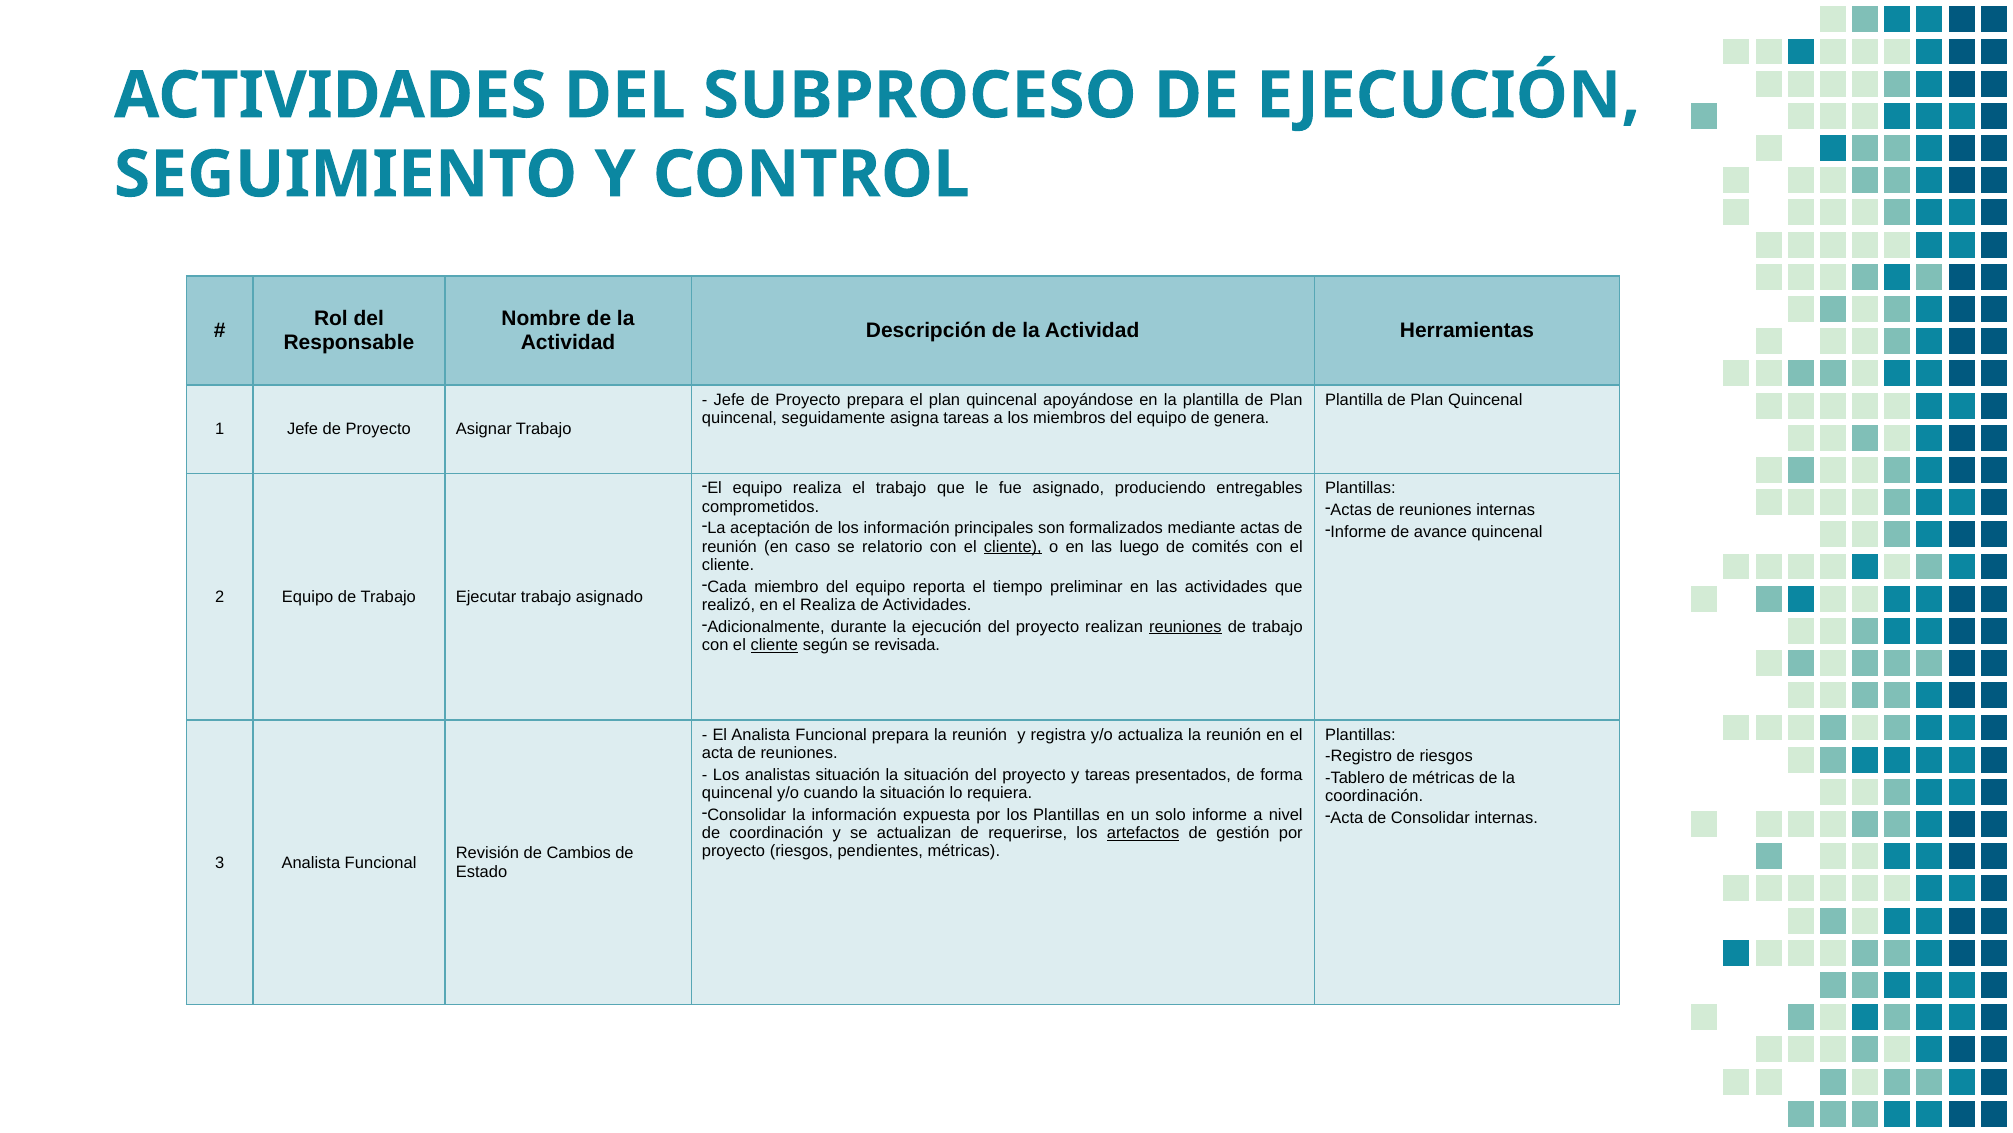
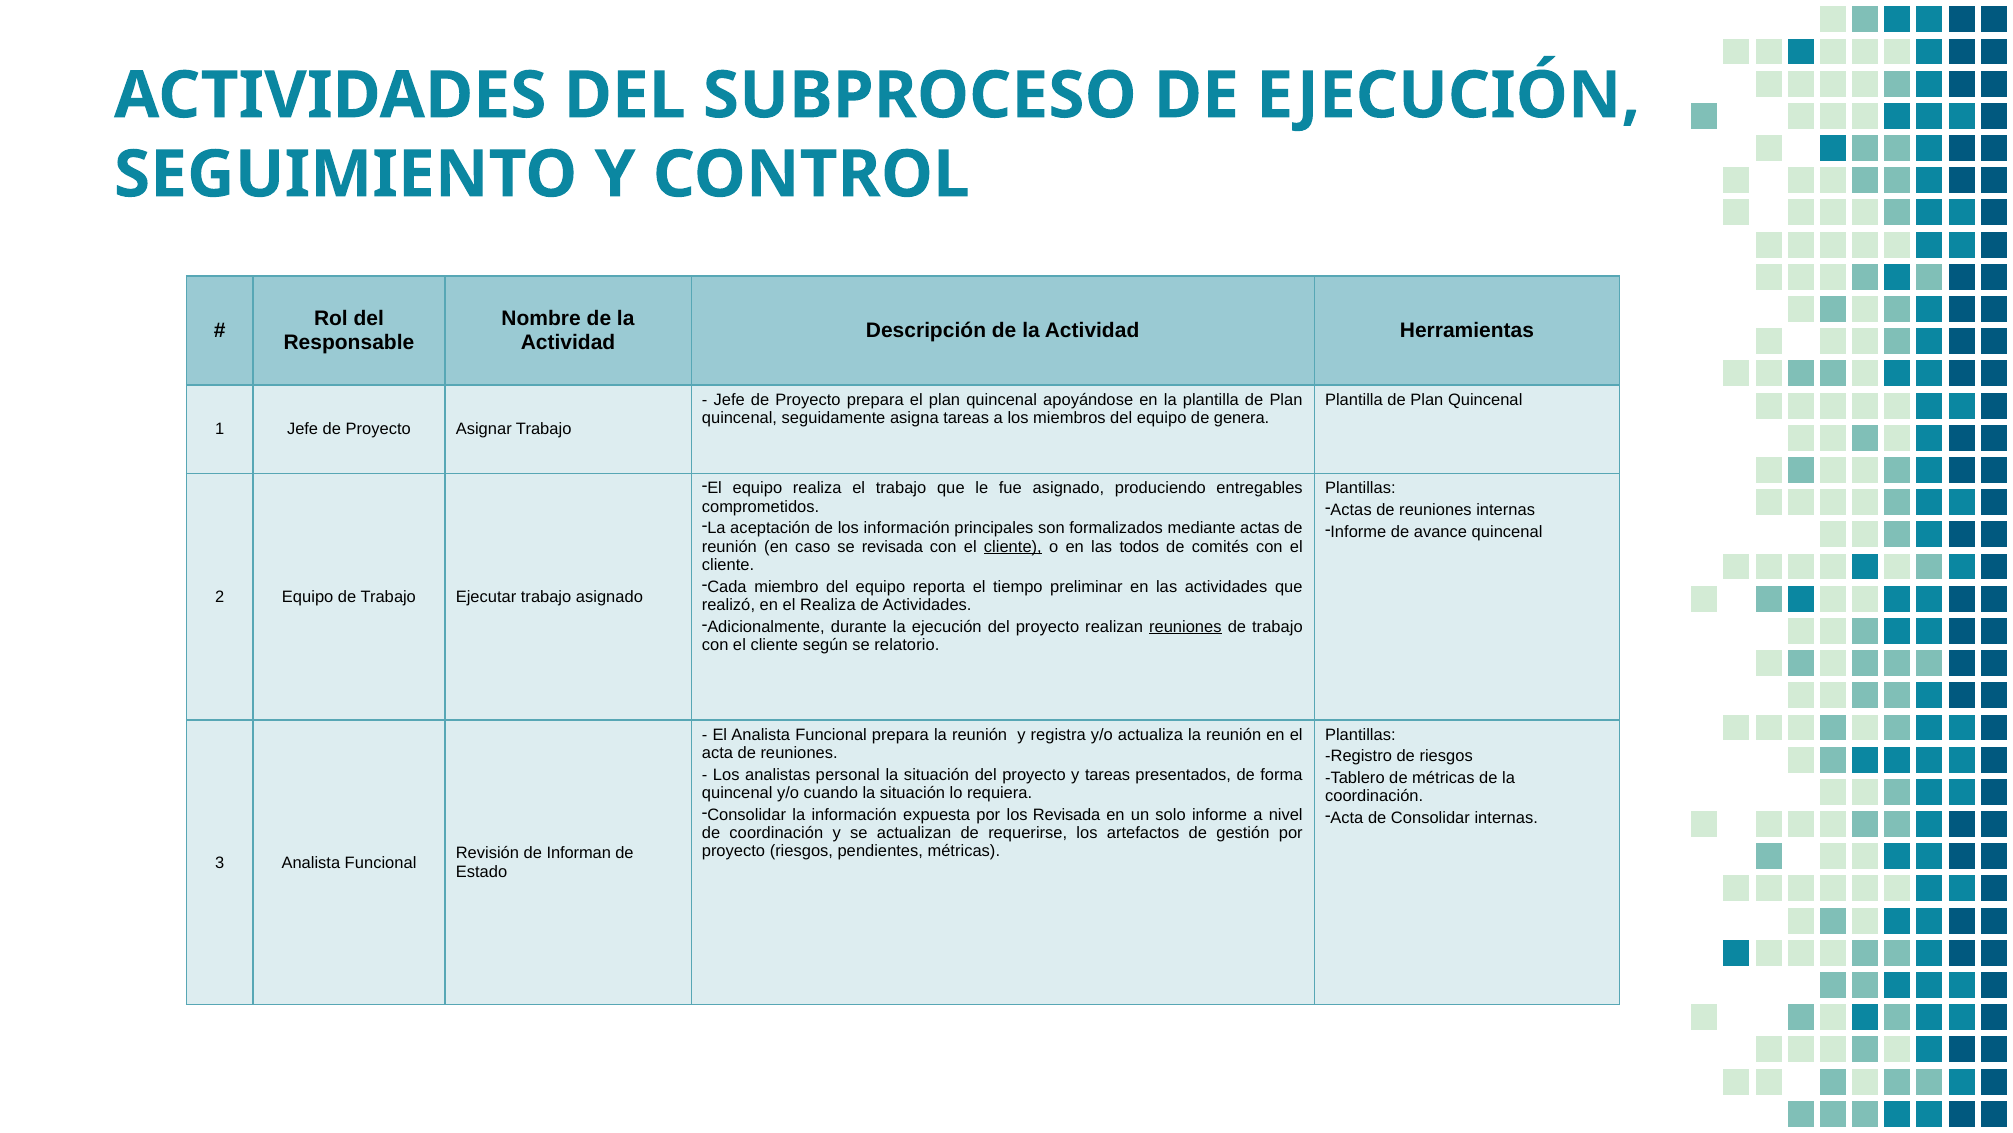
se relatorio: relatorio -> revisada
luego: luego -> todos
cliente at (774, 645) underline: present -> none
revisada: revisada -> relatorio
analistas situación: situación -> personal
los Plantillas: Plantillas -> Revisada
artefactos underline: present -> none
Cambios: Cambios -> Informan
